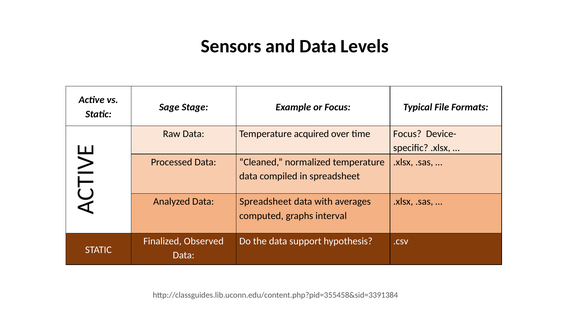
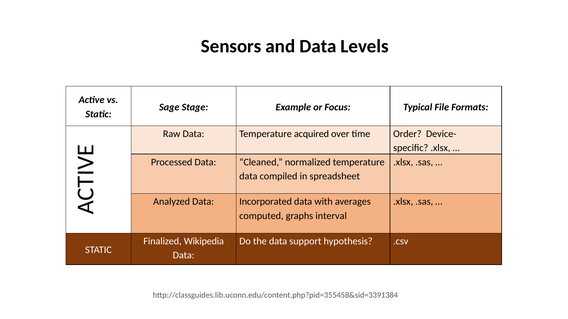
time Focus: Focus -> Order
Data Spreadsheet: Spreadsheet -> Incorporated
Observed: Observed -> Wikipedia
